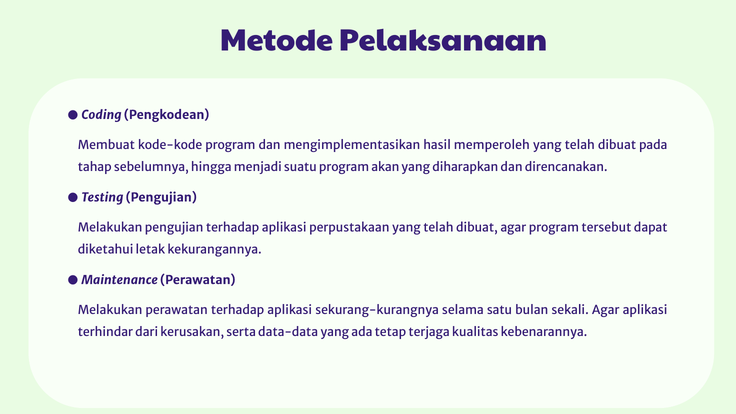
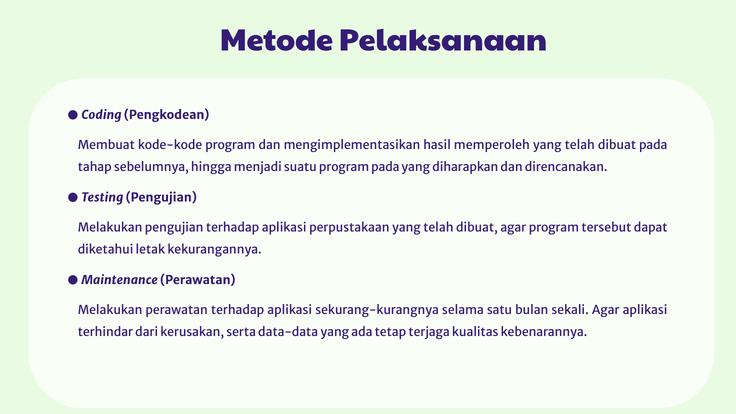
program akan: akan -> pada
